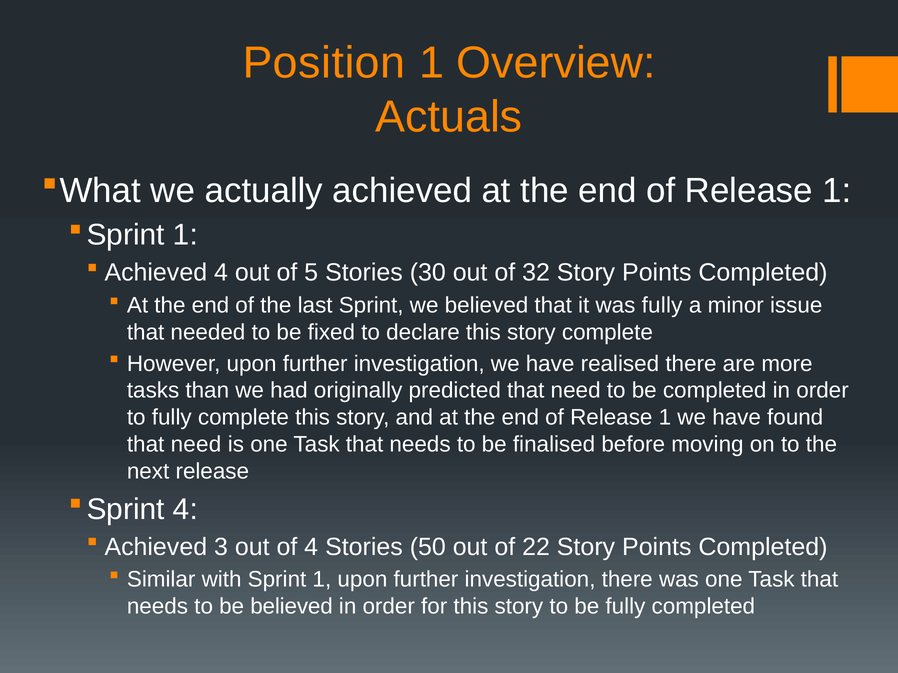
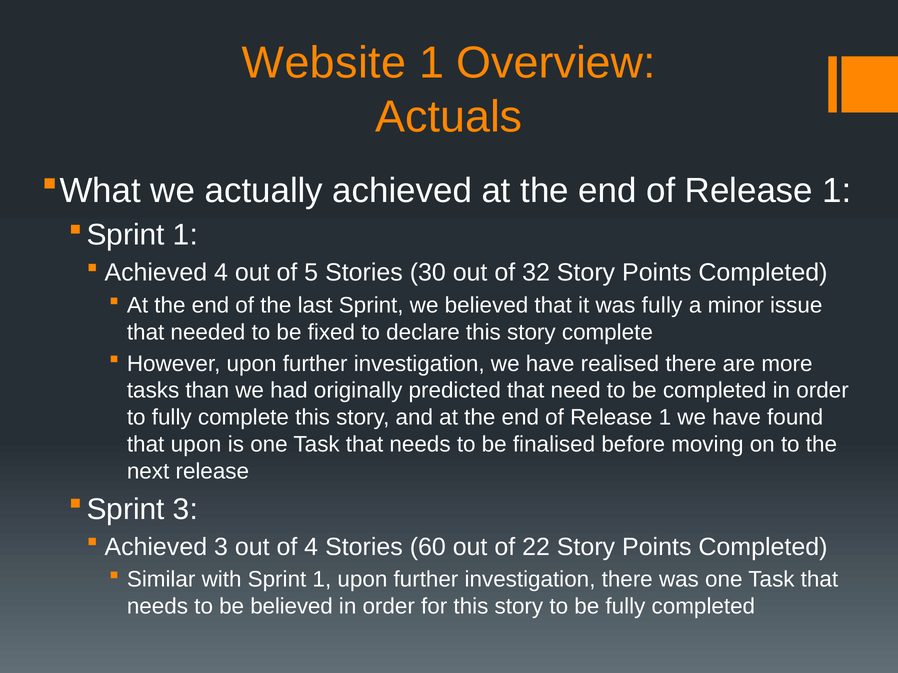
Position: Position -> Website
need at (196, 445): need -> upon
4 at (185, 510): 4 -> 3
50: 50 -> 60
